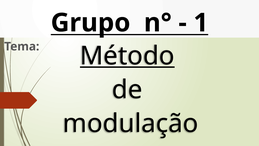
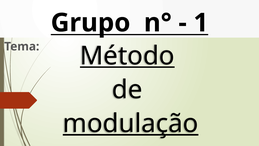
modulação underline: none -> present
